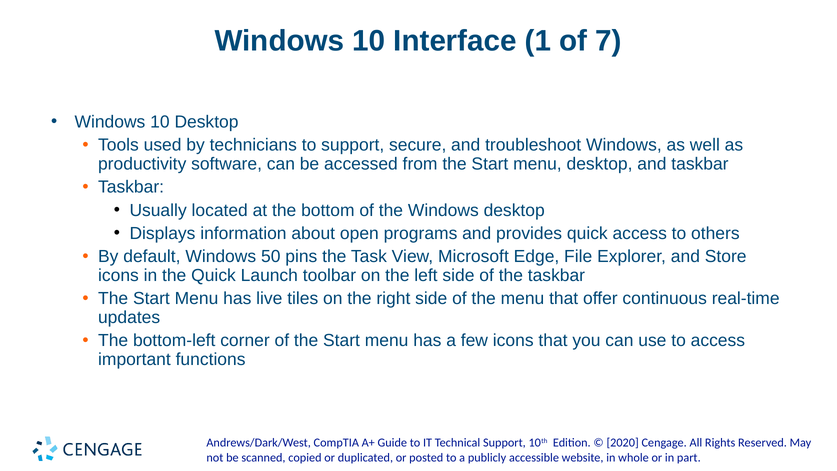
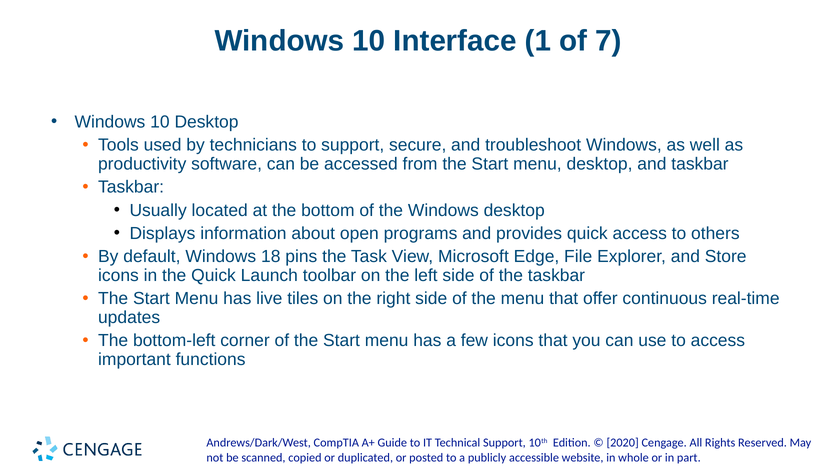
50: 50 -> 18
